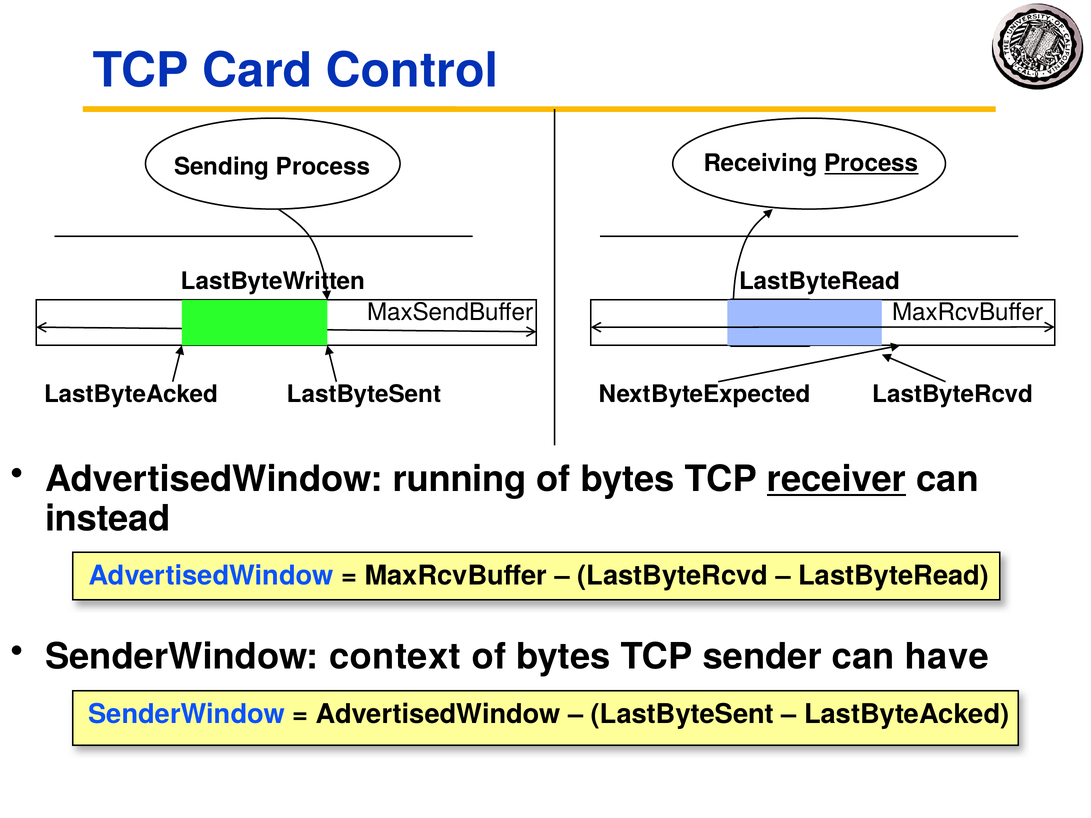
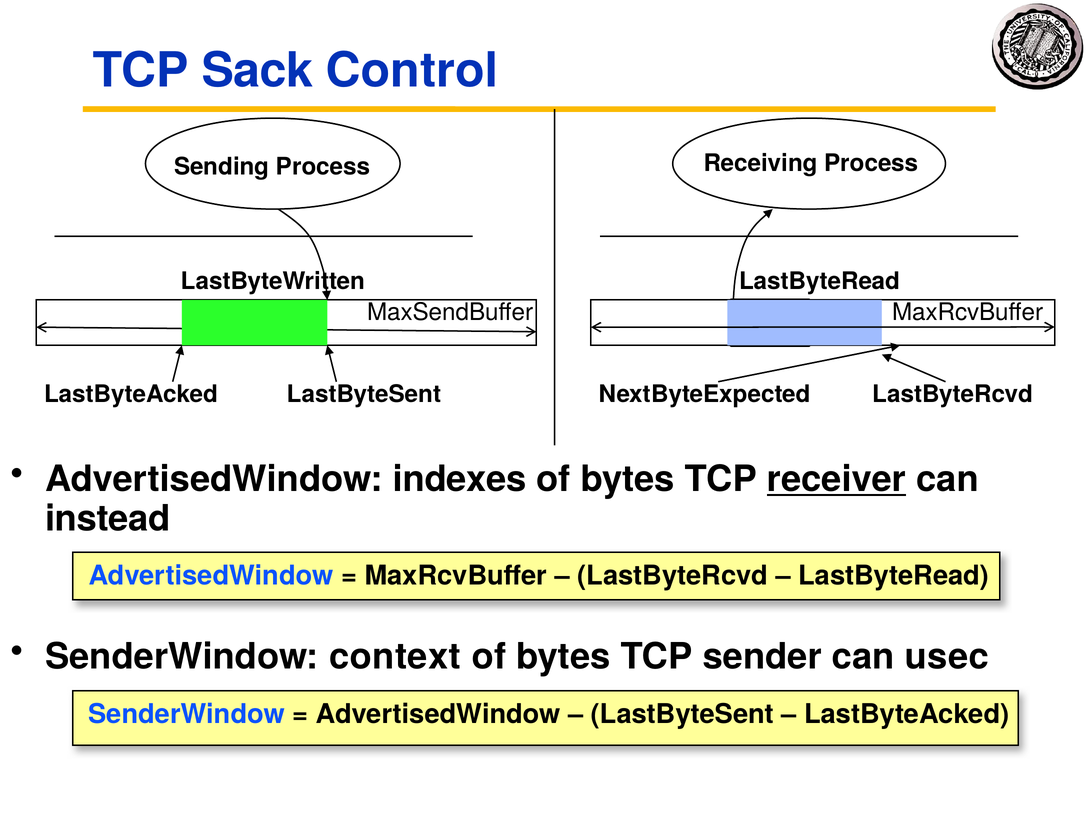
Card: Card -> Sack
Process at (871, 163) underline: present -> none
running: running -> indexes
have: have -> usec
